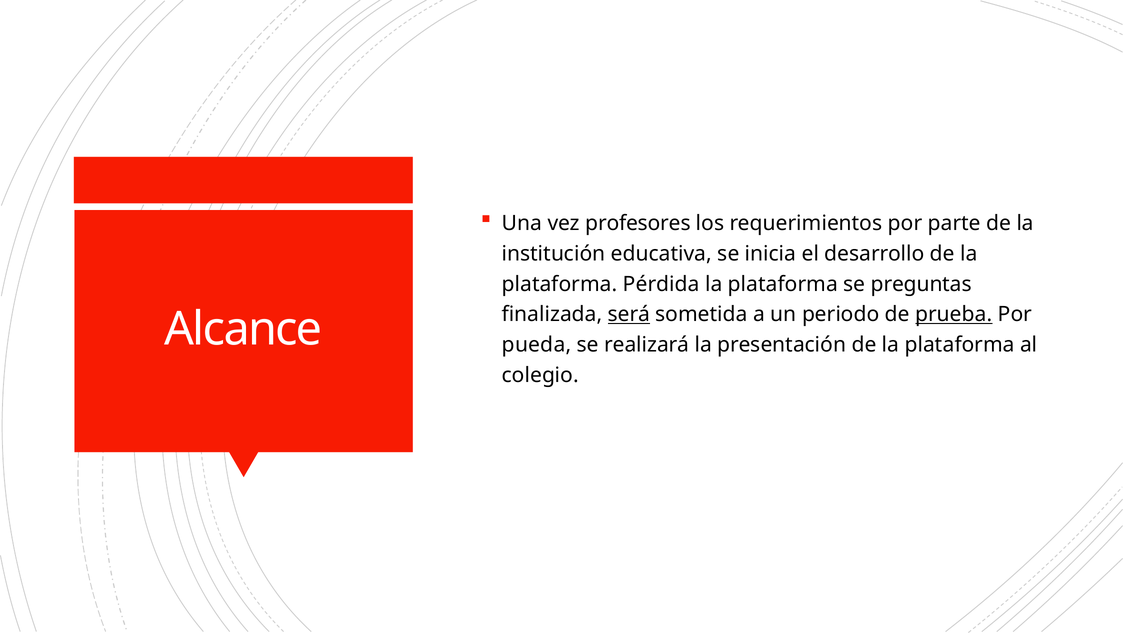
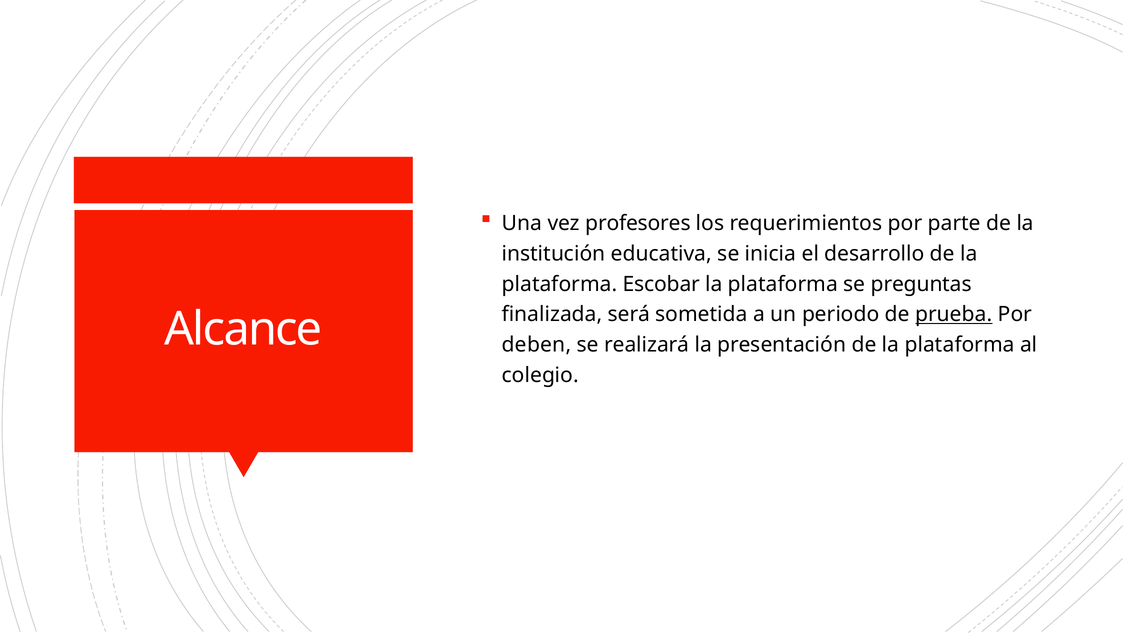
Pérdida: Pérdida -> Escobar
será underline: present -> none
pueda: pueda -> deben
